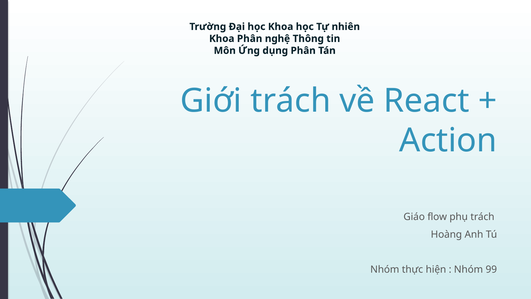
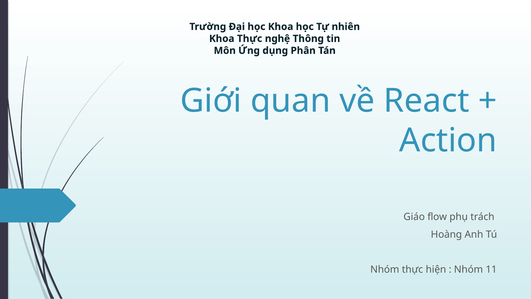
Phân at (250, 39): Phân -> Thực
Giới trách: trách -> quan
99: 99 -> 11
